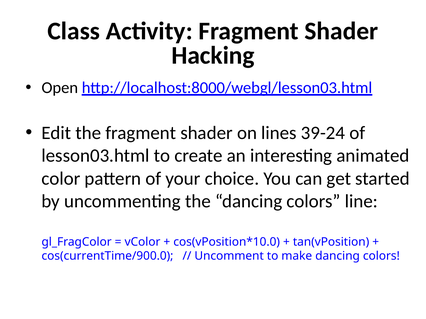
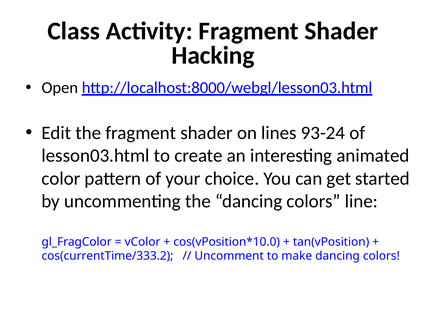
39-24: 39-24 -> 93-24
cos(currentTime/900.0: cos(currentTime/900.0 -> cos(currentTime/333.2
